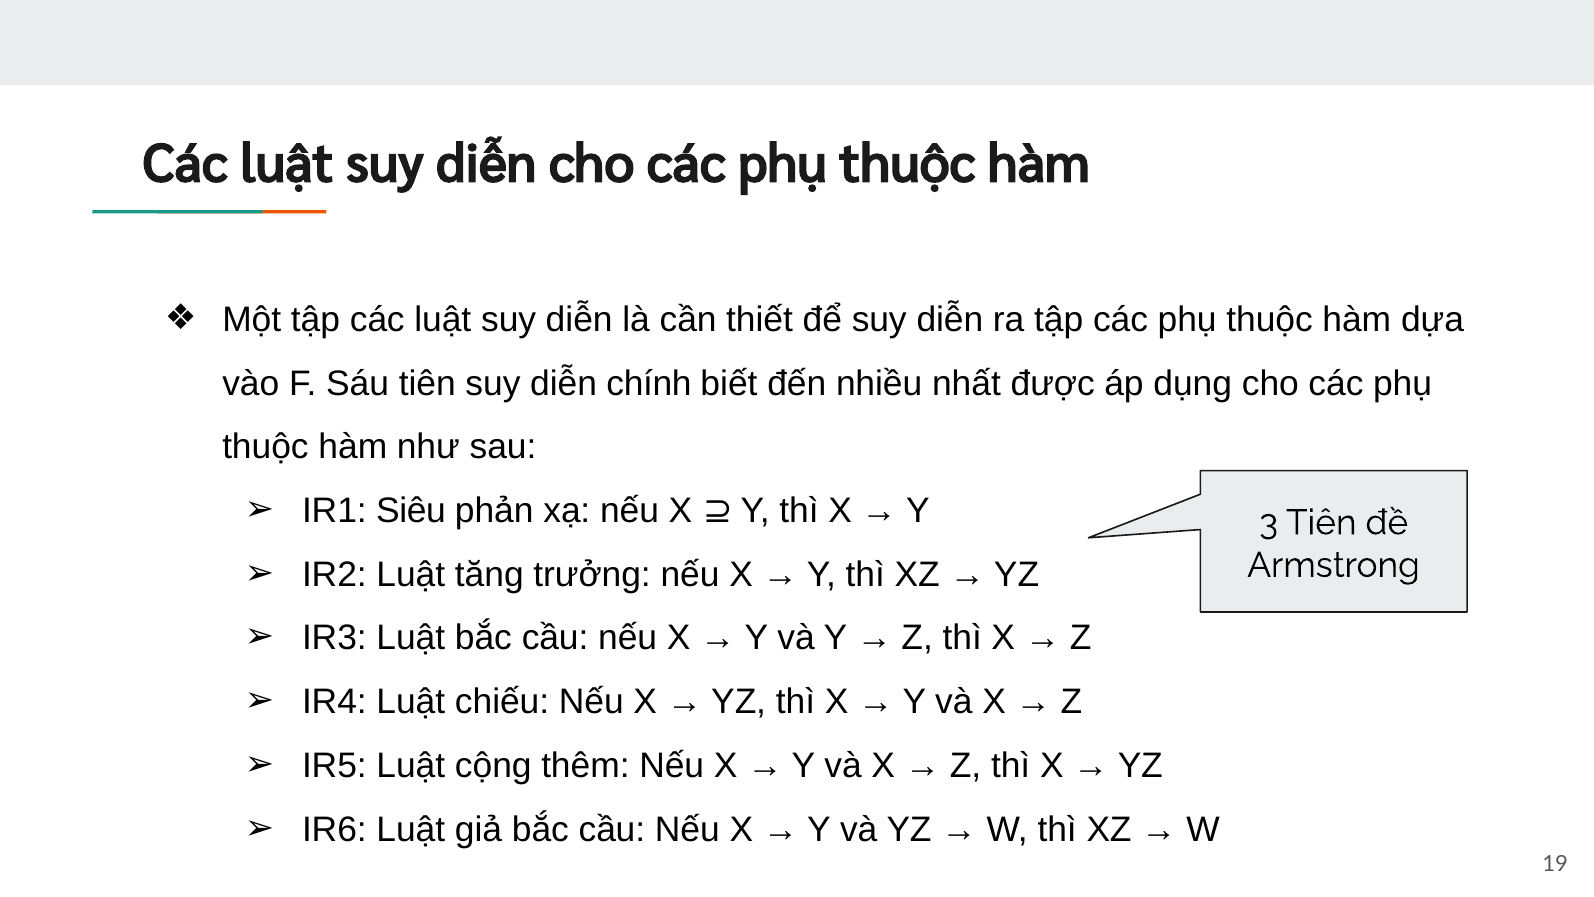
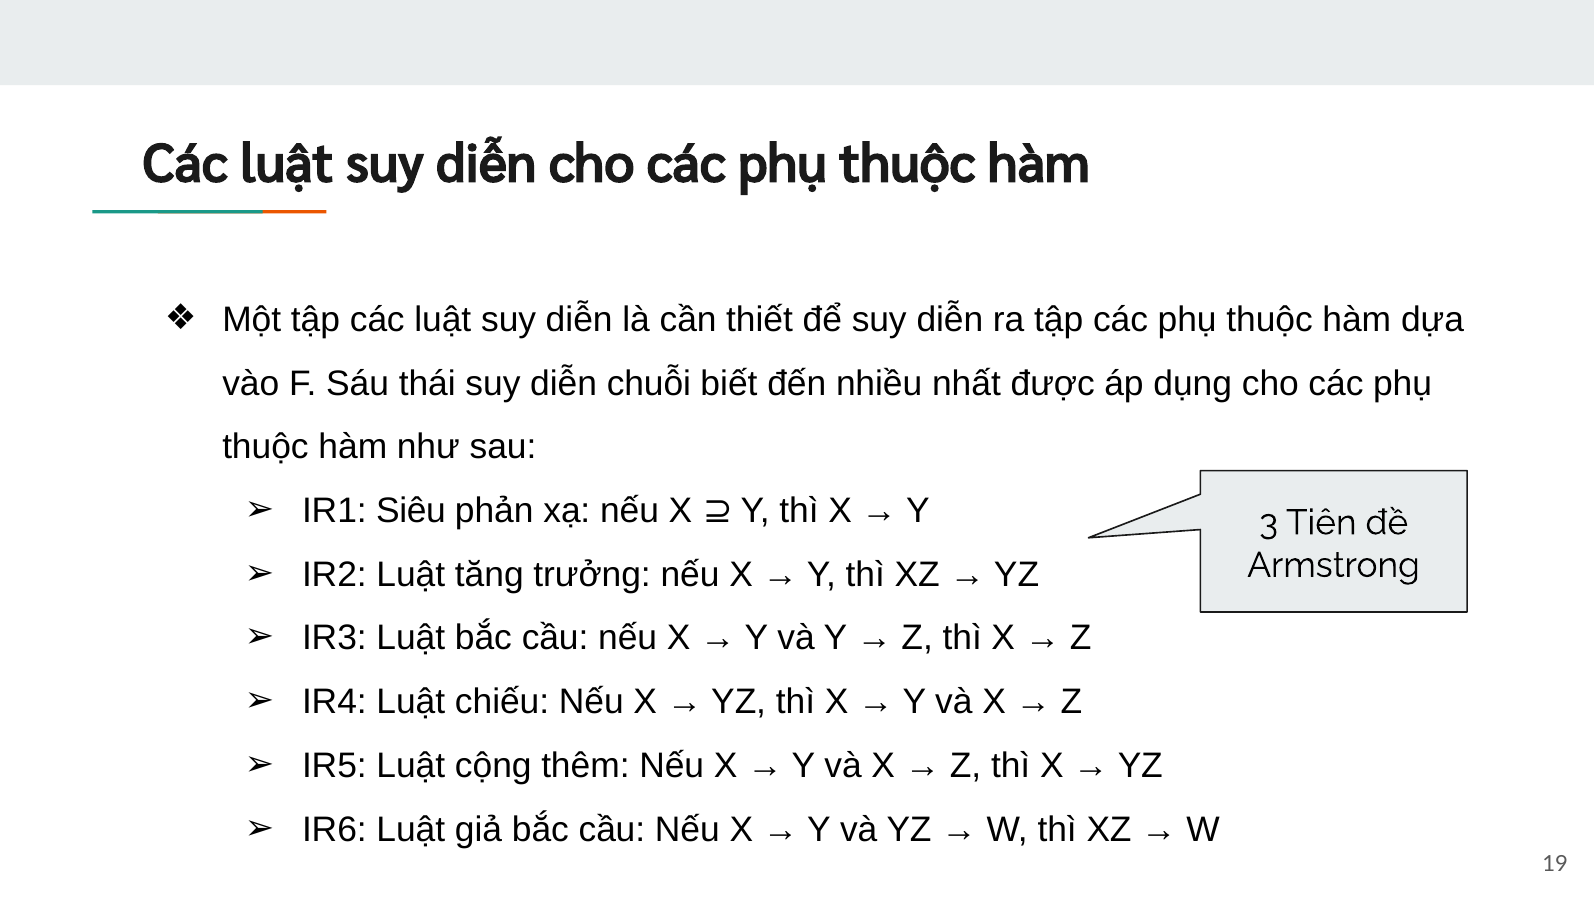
Sáu tiên: tiên -> thái
chính: chính -> chuỗi
